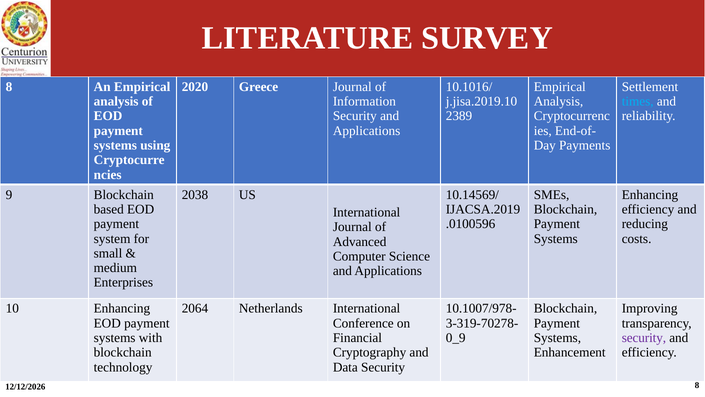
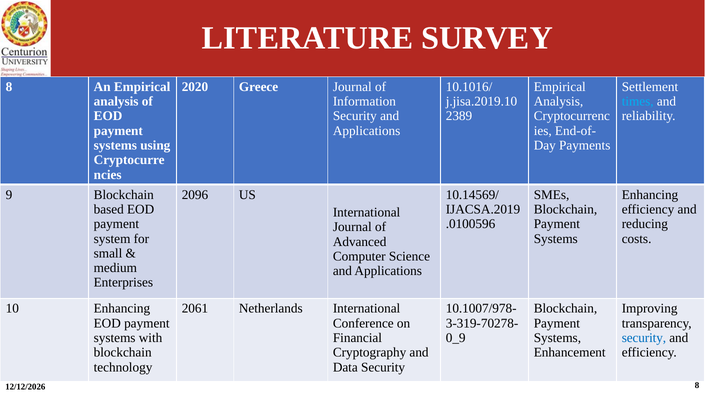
2038: 2038 -> 2096
2064: 2064 -> 2061
security at (644, 338) colour: purple -> blue
